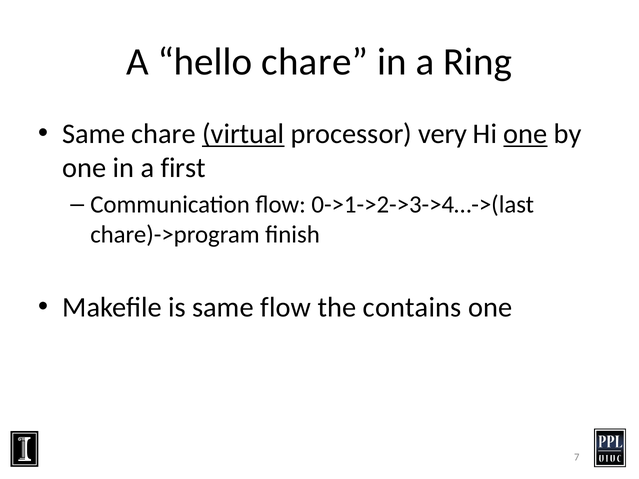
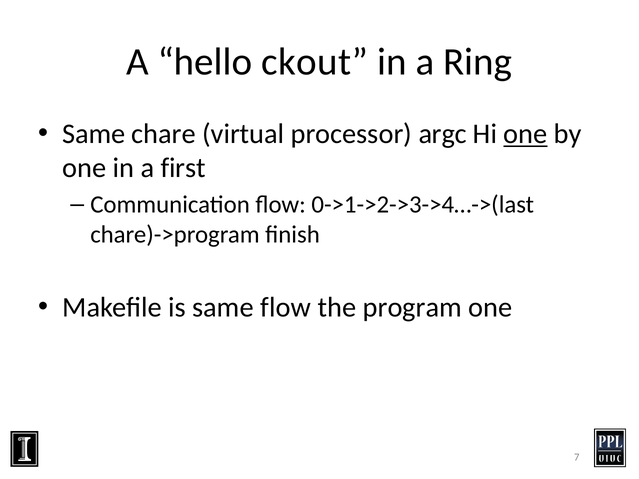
hello chare: chare -> ckout
virtual underline: present -> none
very: very -> argc
contains: contains -> program
